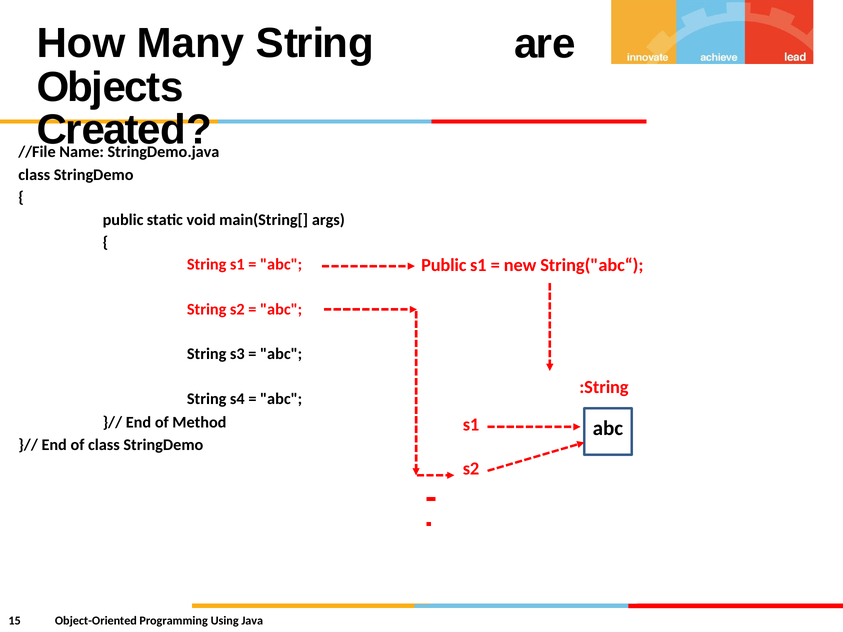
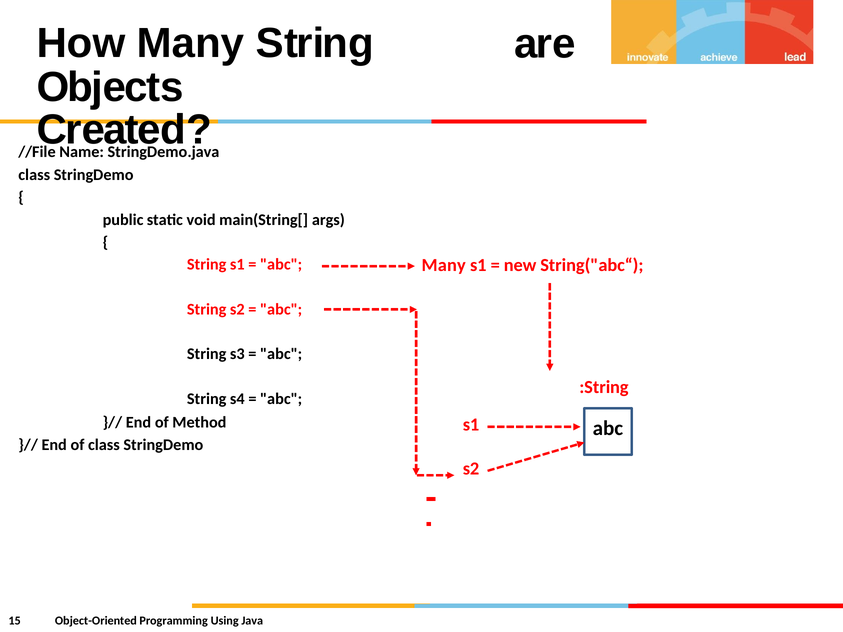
abc Public: Public -> Many
